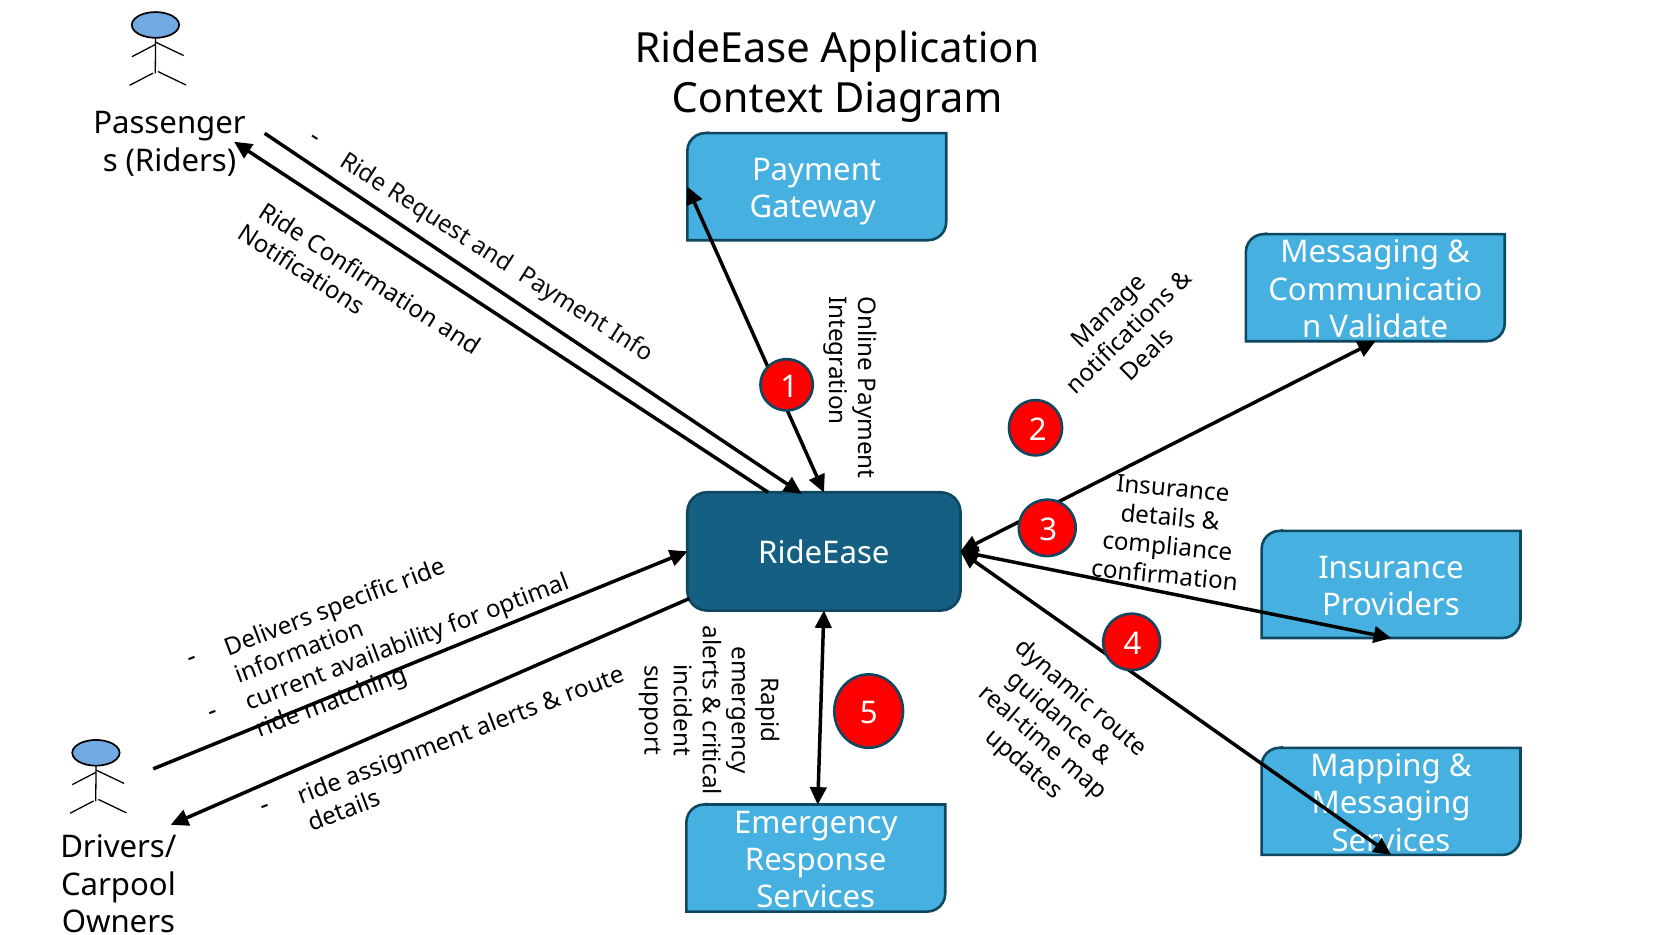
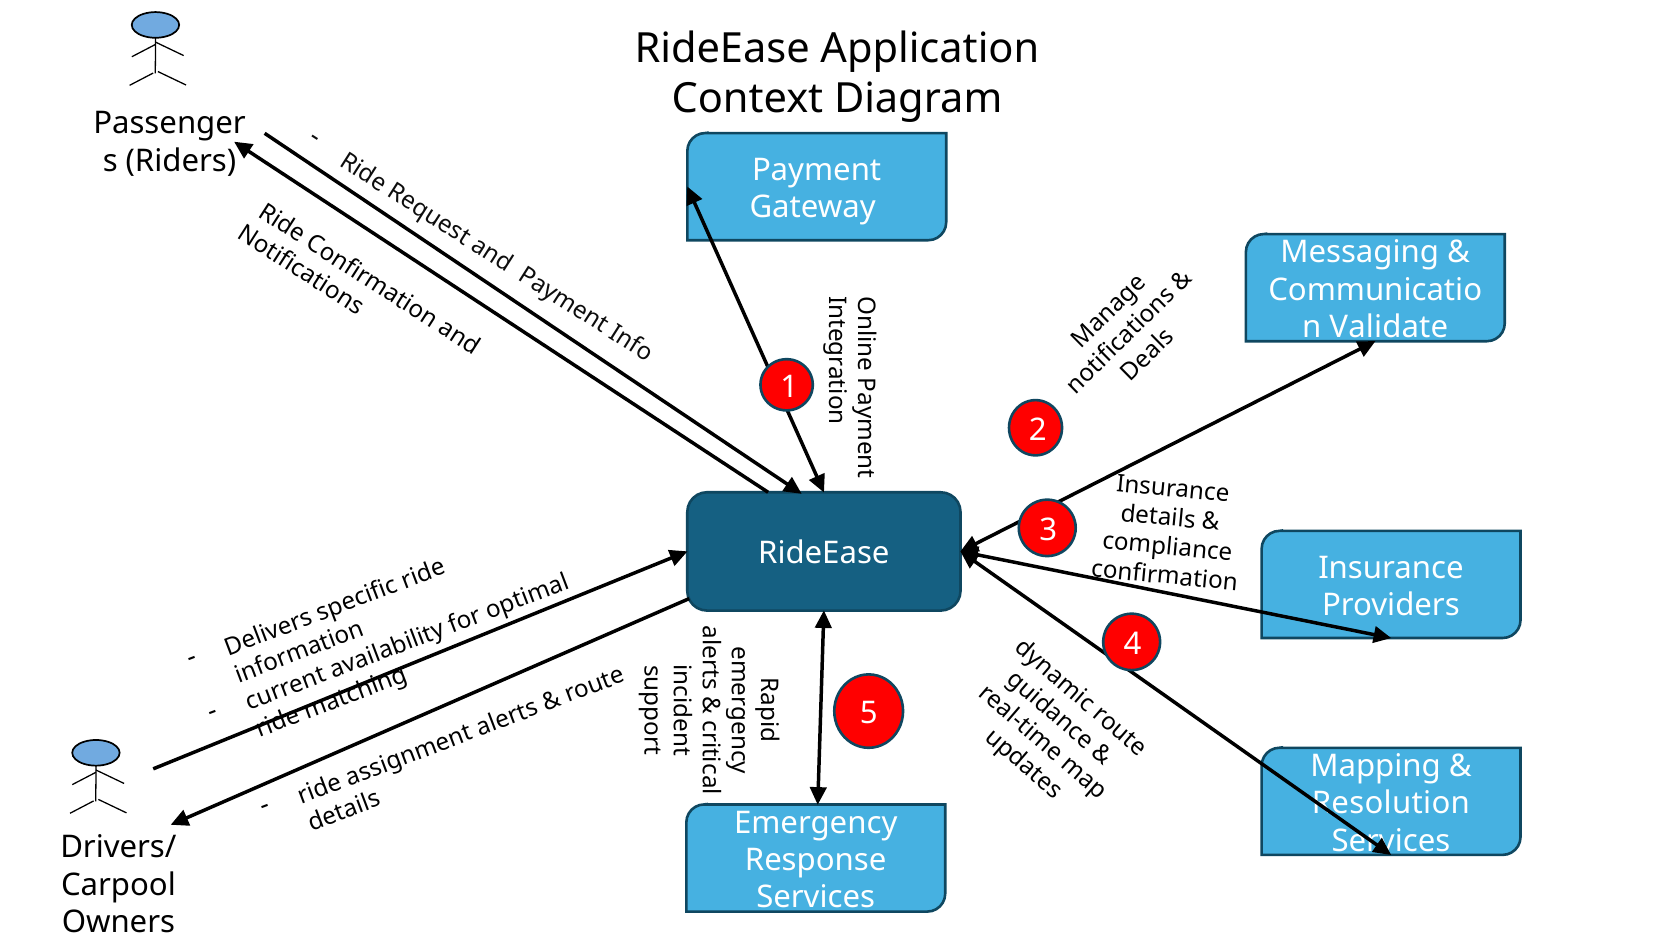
Messaging at (1391, 803): Messaging -> Resolution
